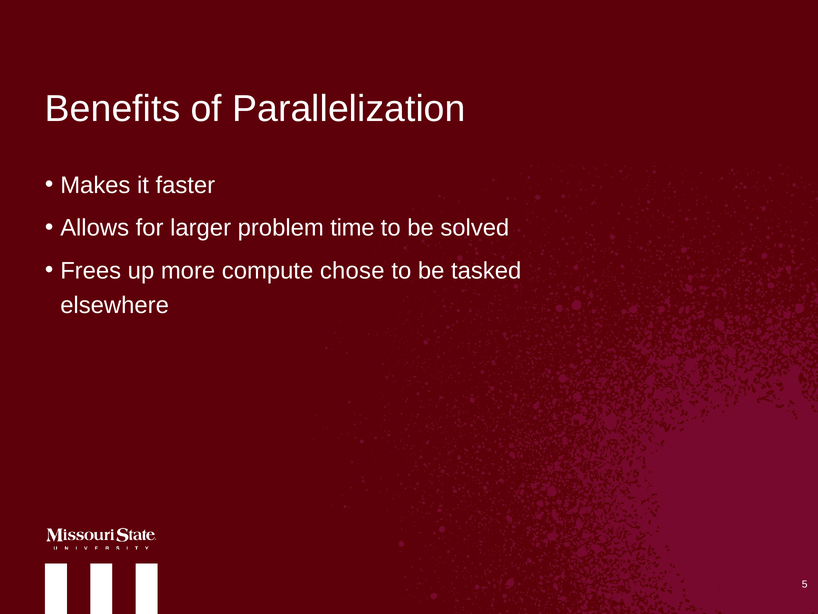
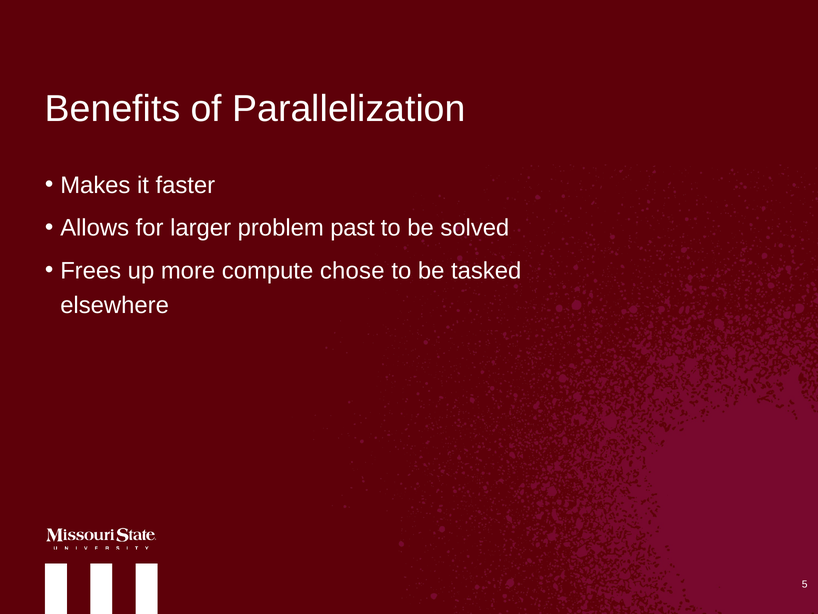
time: time -> past
